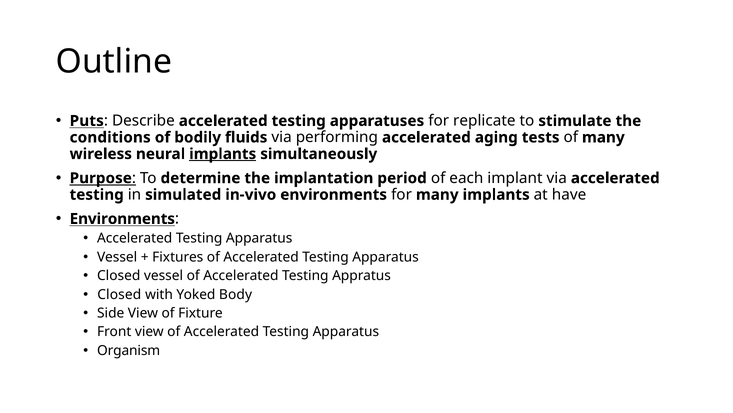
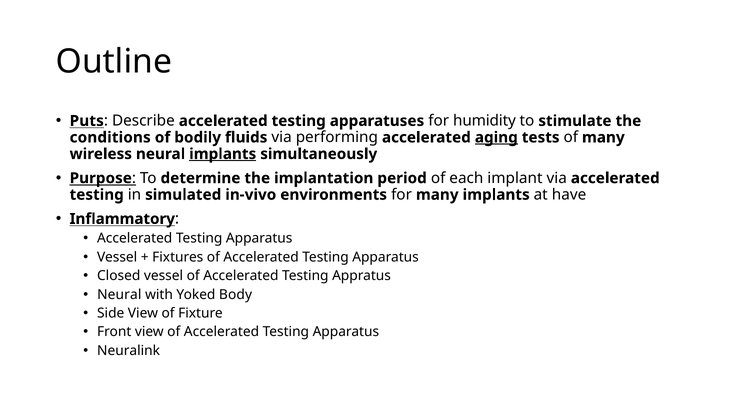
replicate: replicate -> humidity
aging underline: none -> present
Environments at (122, 219): Environments -> Inflammatory
Closed at (119, 294): Closed -> Neural
Organism: Organism -> Neuralink
